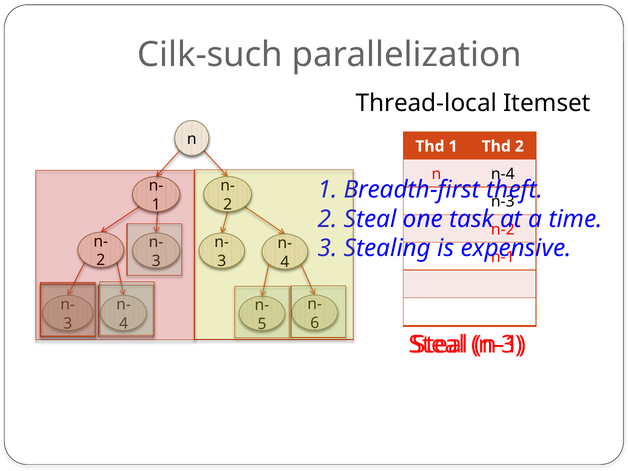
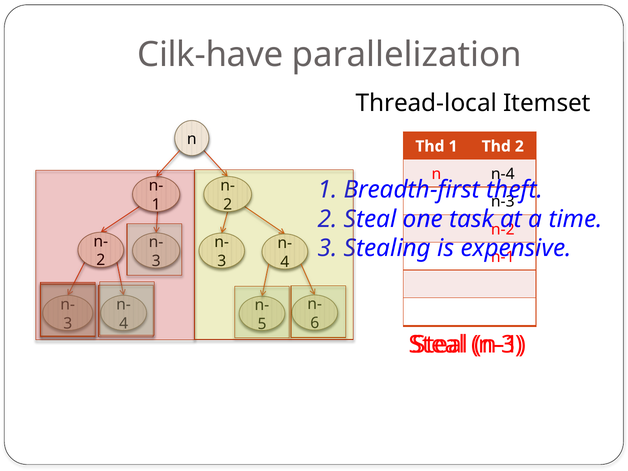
Cilk-such: Cilk-such -> Cilk-have
